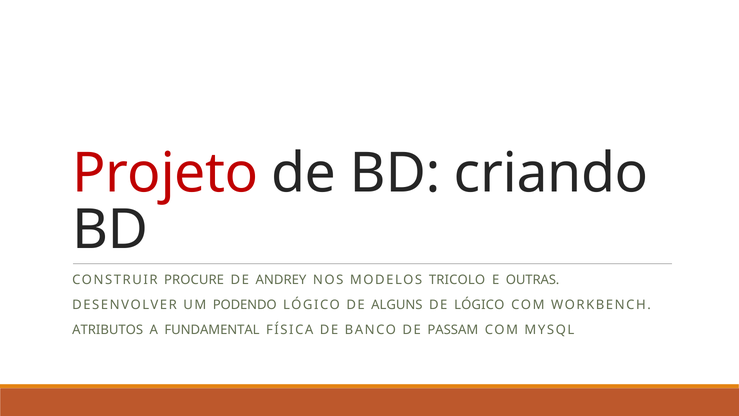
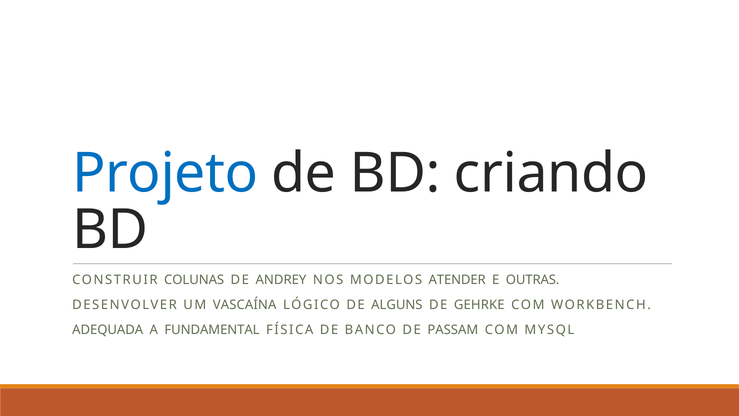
Projeto colour: red -> blue
PROCURE: PROCURE -> COLUNAS
TRICOLO: TRICOLO -> ATENDER
PODENDO: PODENDO -> VASCAÍNA
DE LÓGICO: LÓGICO -> GEHRKE
ATRIBUTOS: ATRIBUTOS -> ADEQUADA
